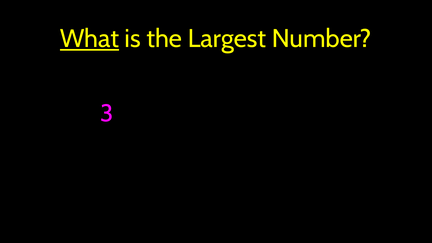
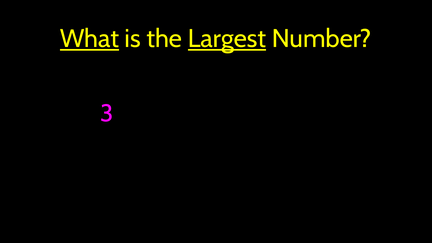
Largest underline: none -> present
